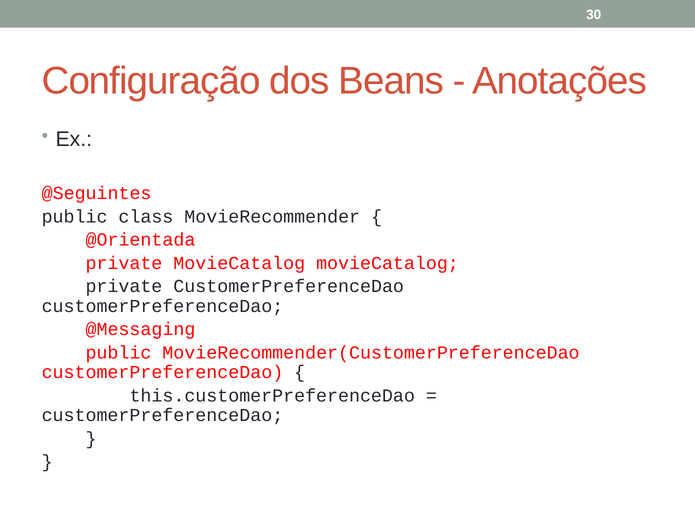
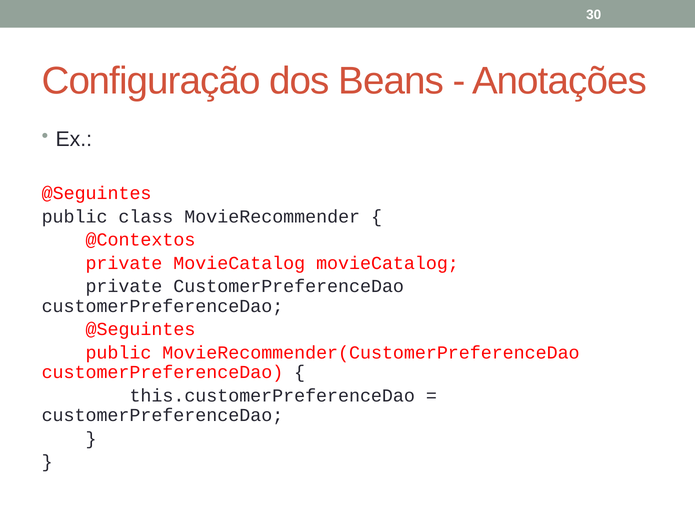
@Orientada: @Orientada -> @Contextos
@Messaging at (140, 329): @Messaging -> @Seguintes
